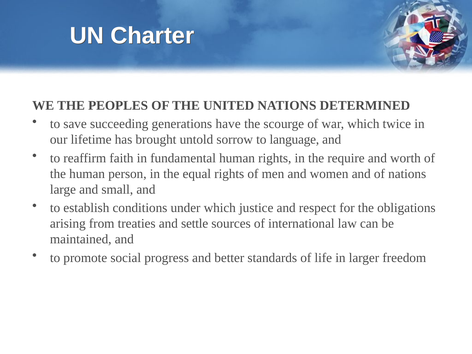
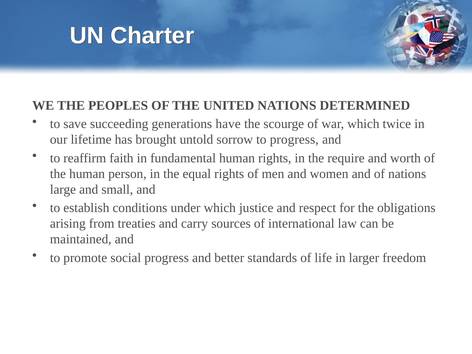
to language: language -> progress
settle: settle -> carry
